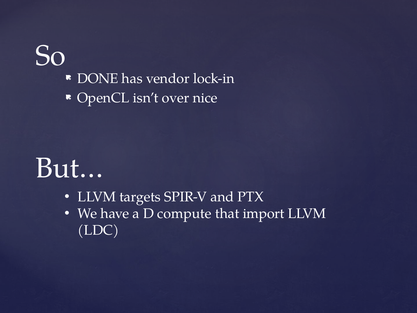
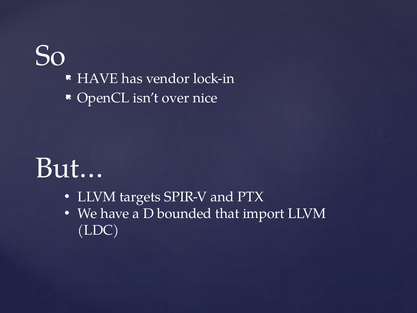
DONE at (98, 78): DONE -> HAVE
compute: compute -> bounded
